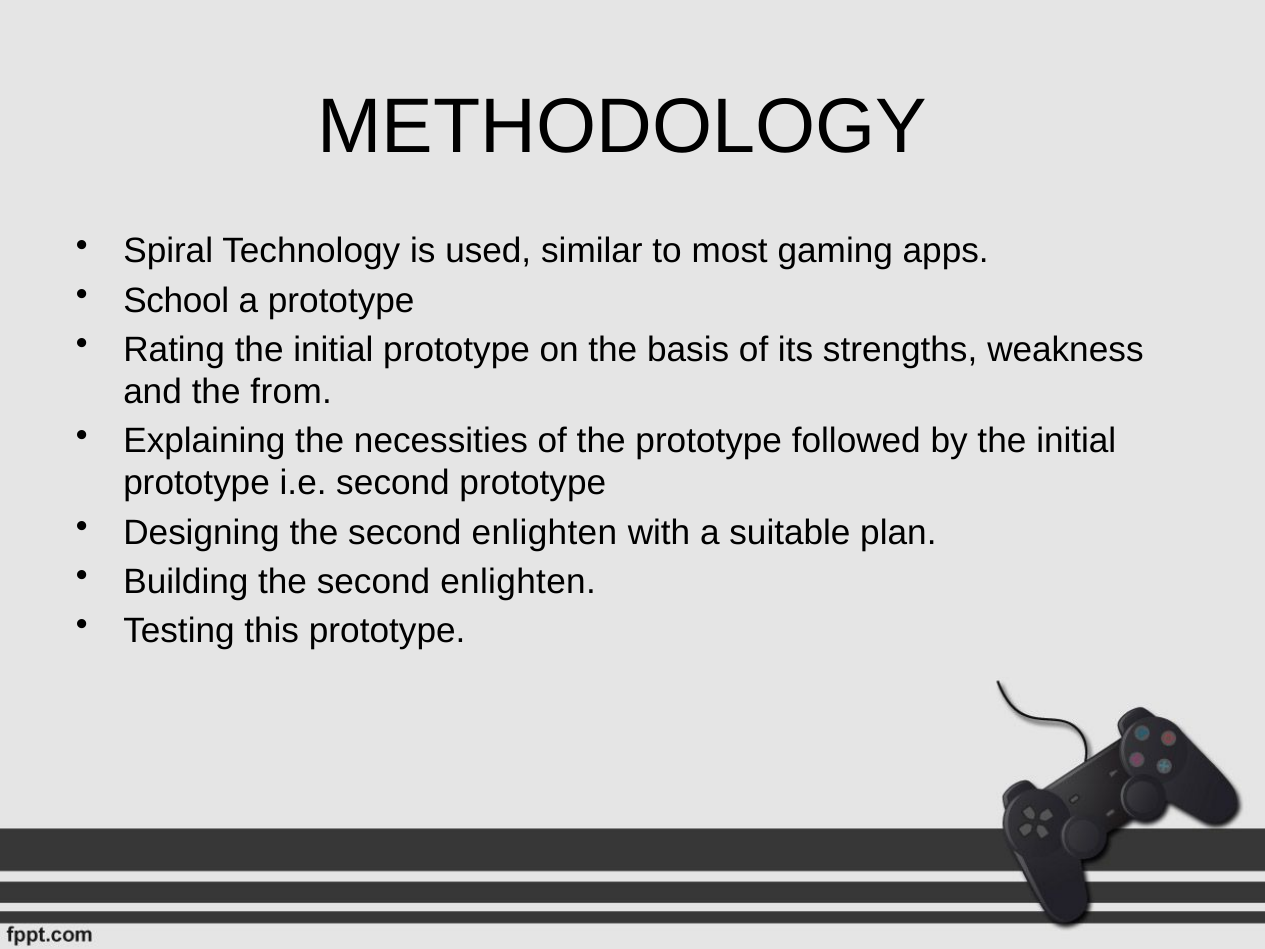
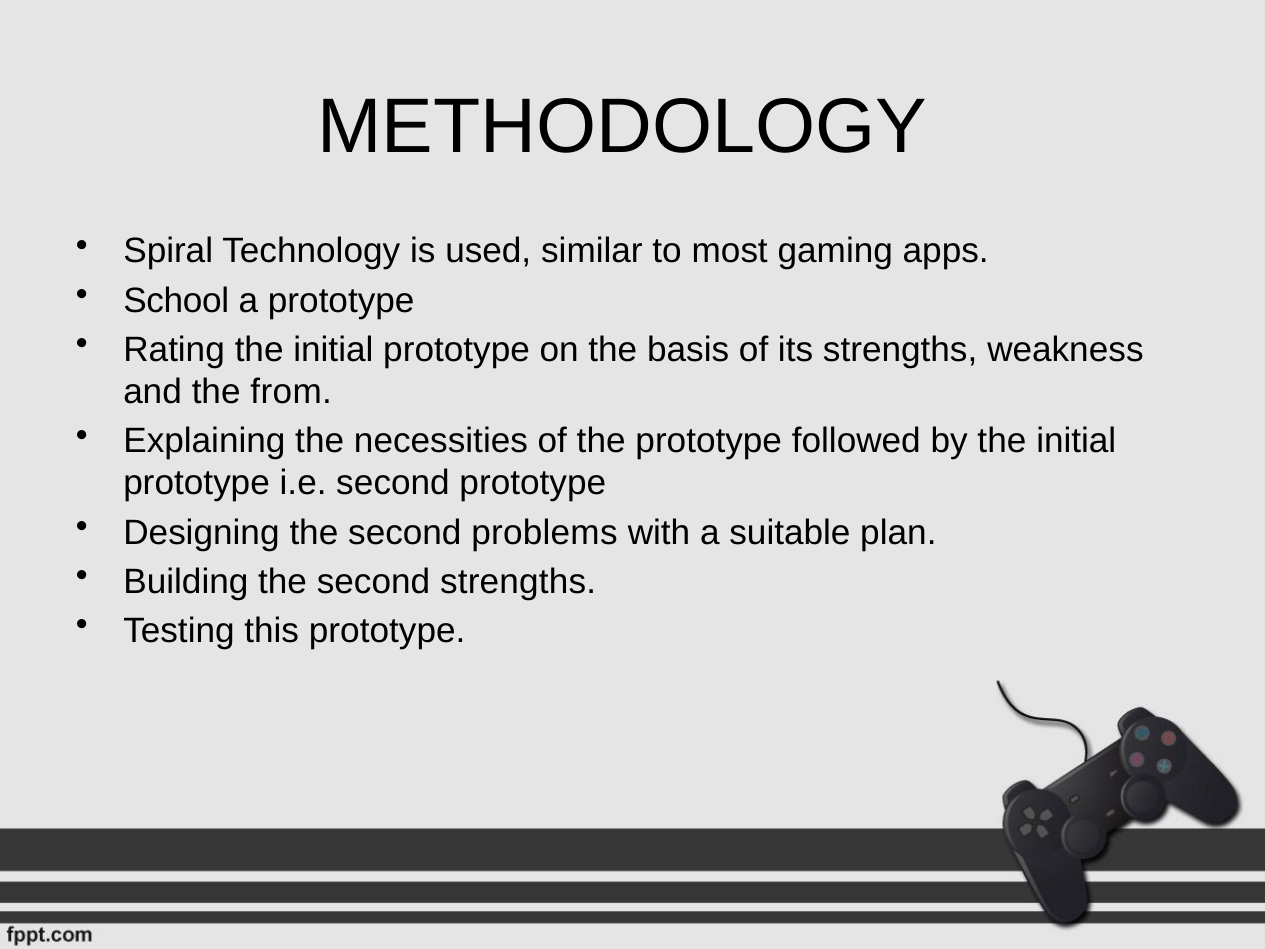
Designing the second enlighten: enlighten -> problems
Building the second enlighten: enlighten -> strengths
